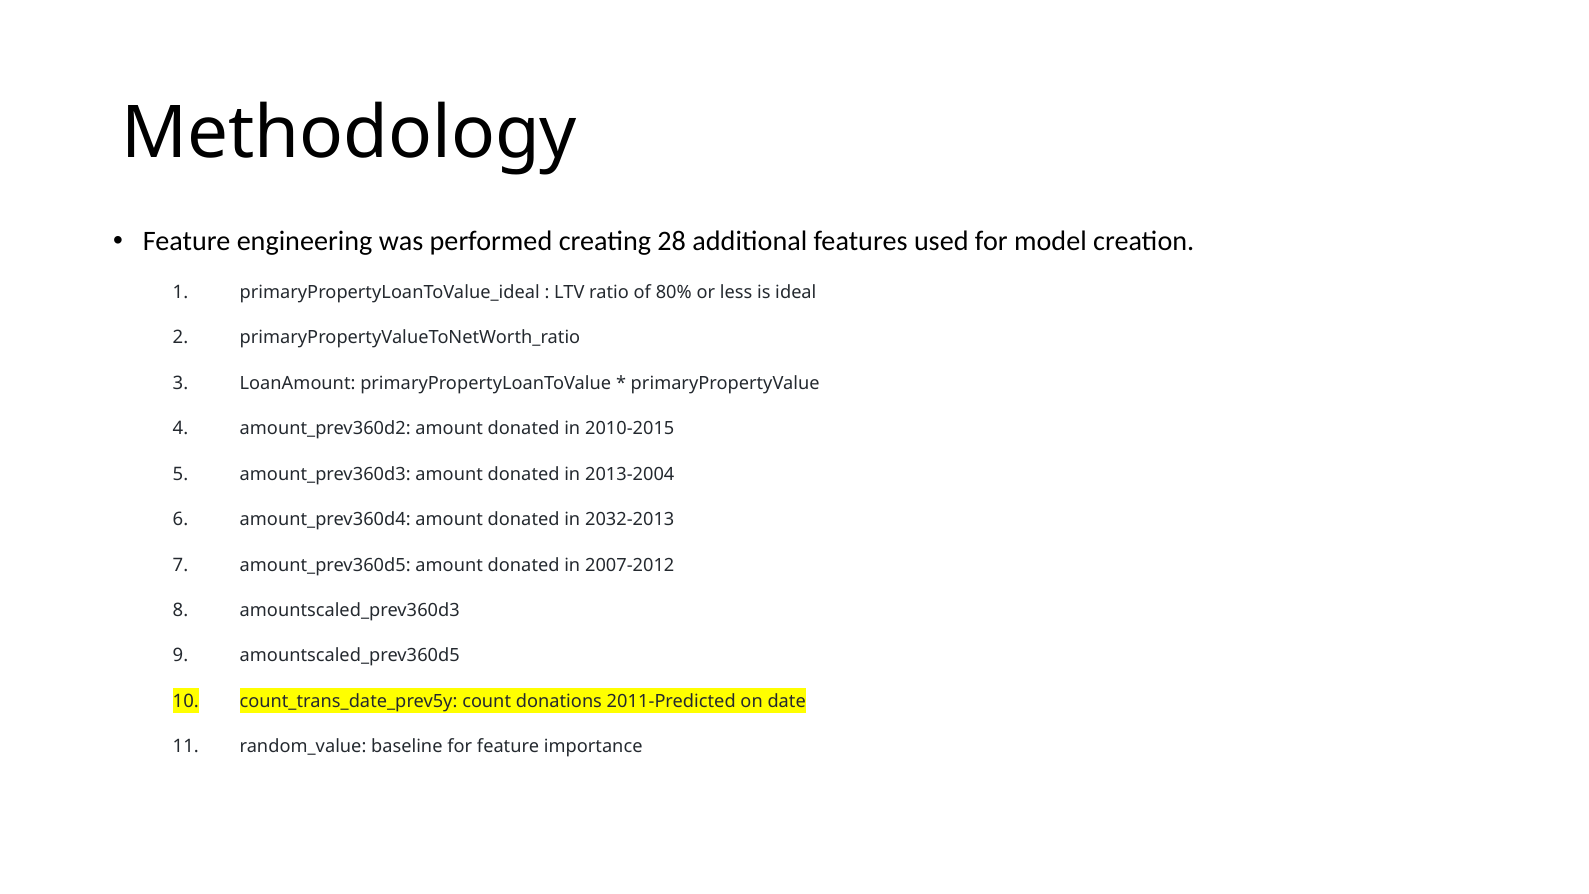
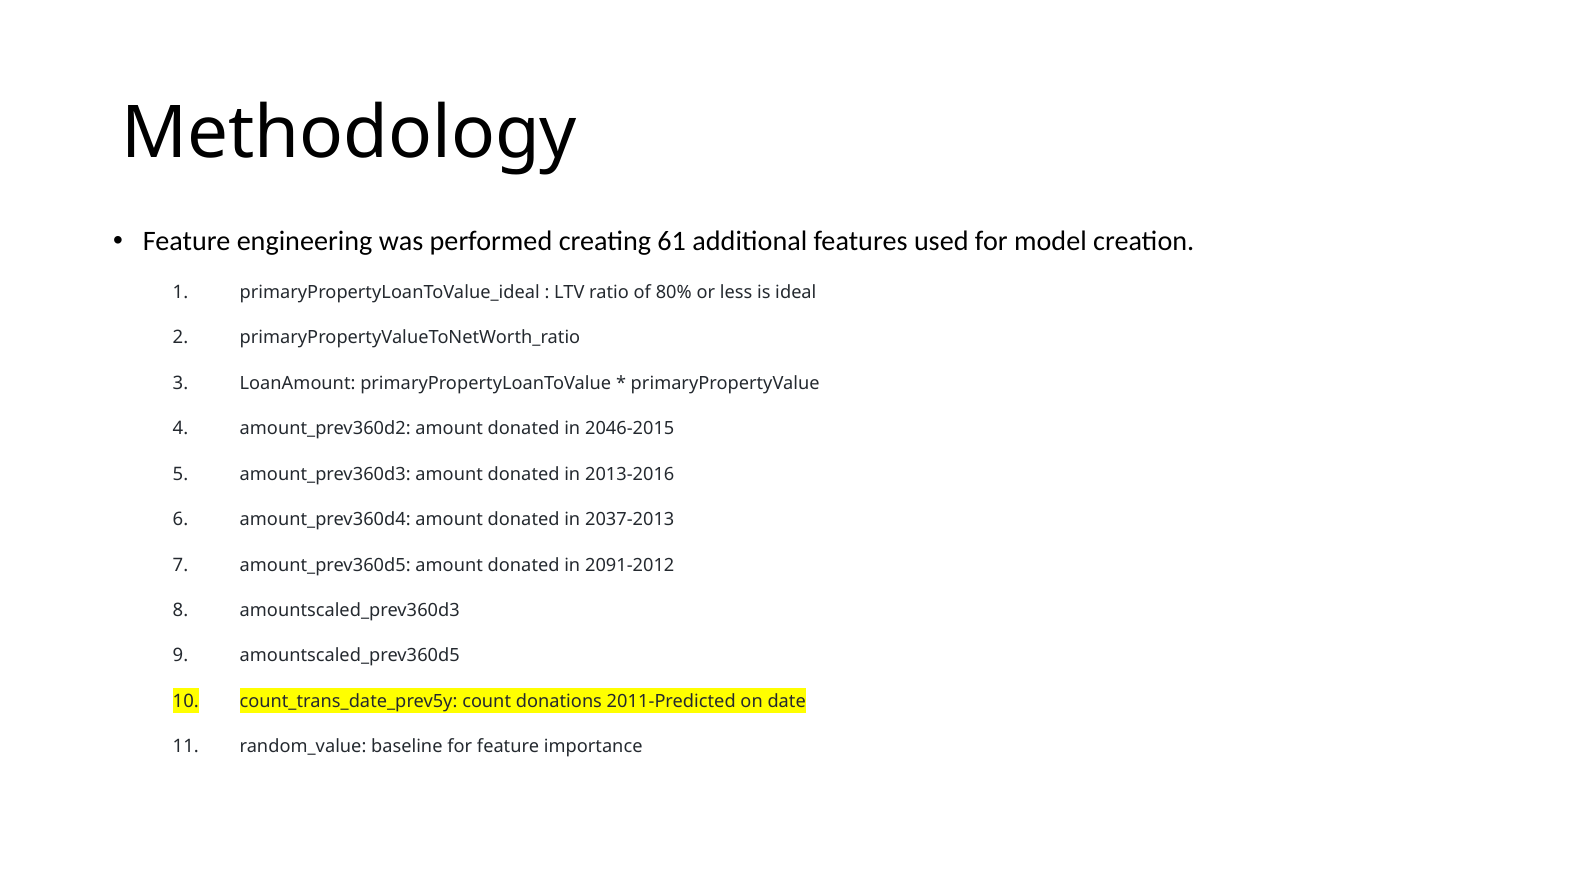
28: 28 -> 61
2010-2015: 2010-2015 -> 2046-2015
2013-2004: 2013-2004 -> 2013-2016
2032-2013: 2032-2013 -> 2037-2013
2007-2012: 2007-2012 -> 2091-2012
